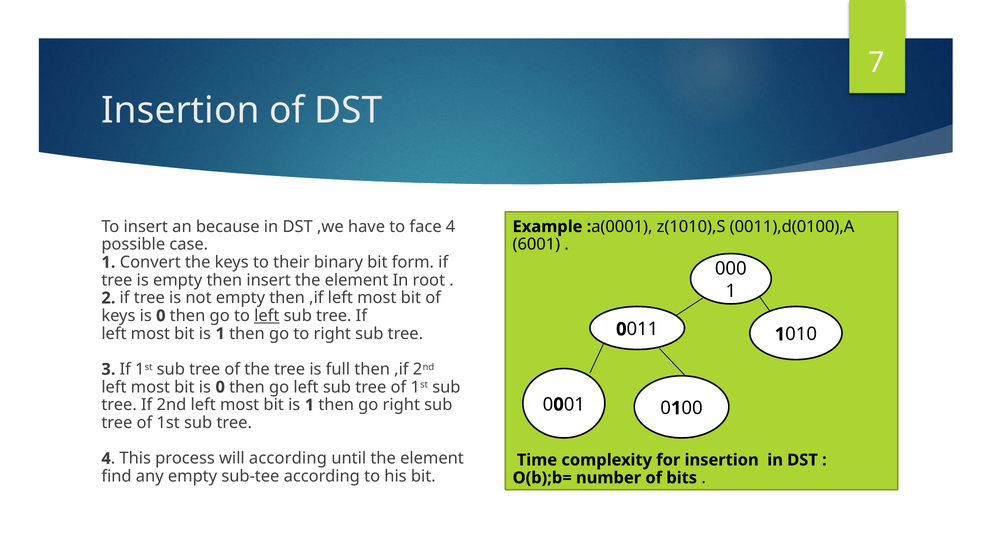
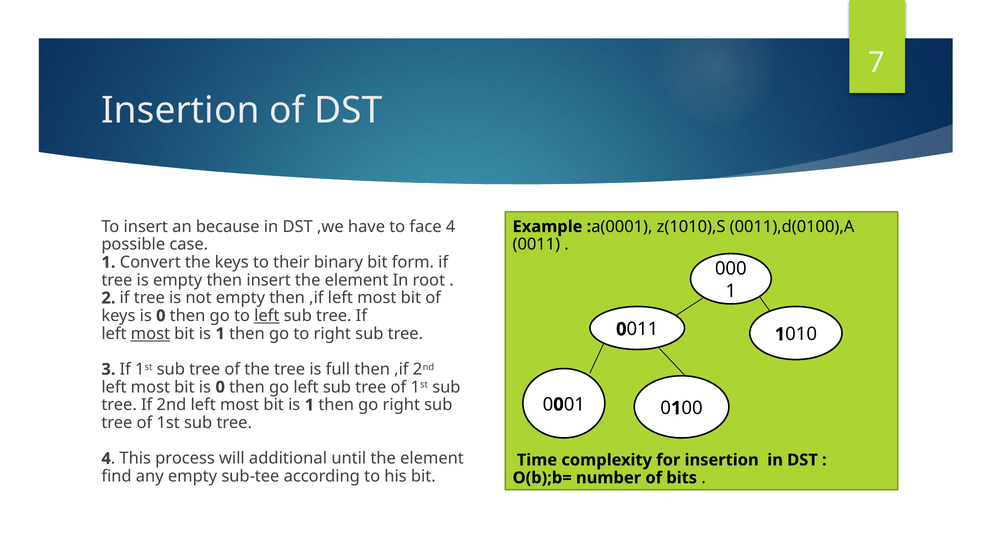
6001: 6001 -> 0011
most at (150, 334) underline: none -> present
will according: according -> additional
